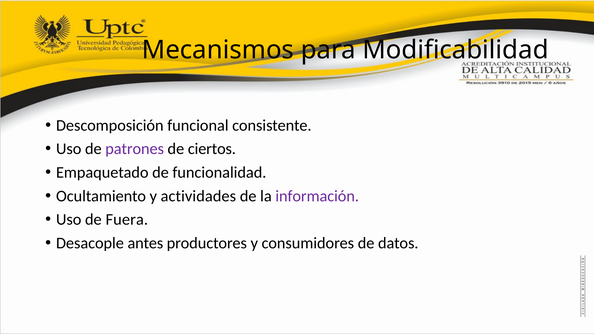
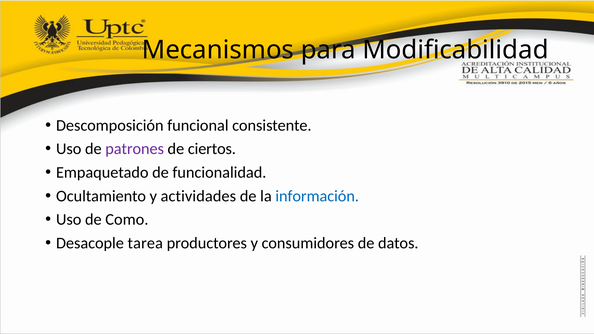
información colour: purple -> blue
Fuera: Fuera -> Como
antes: antes -> tarea
